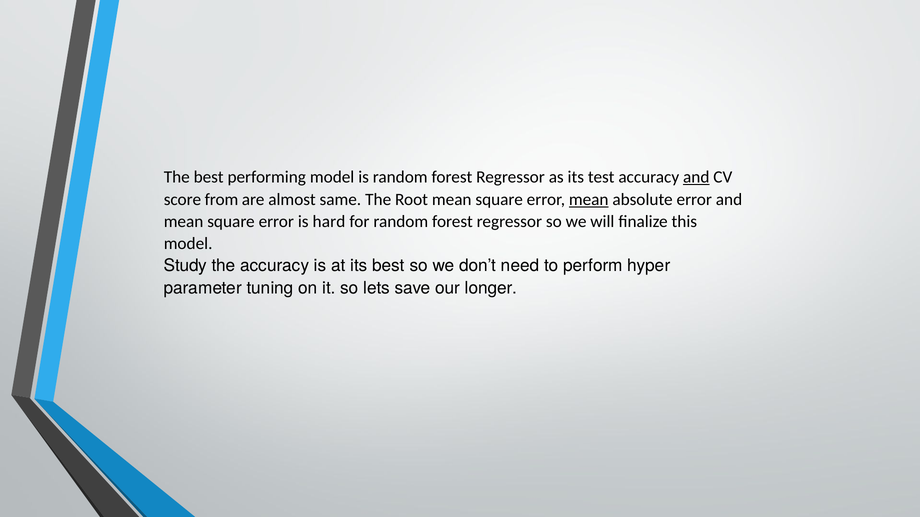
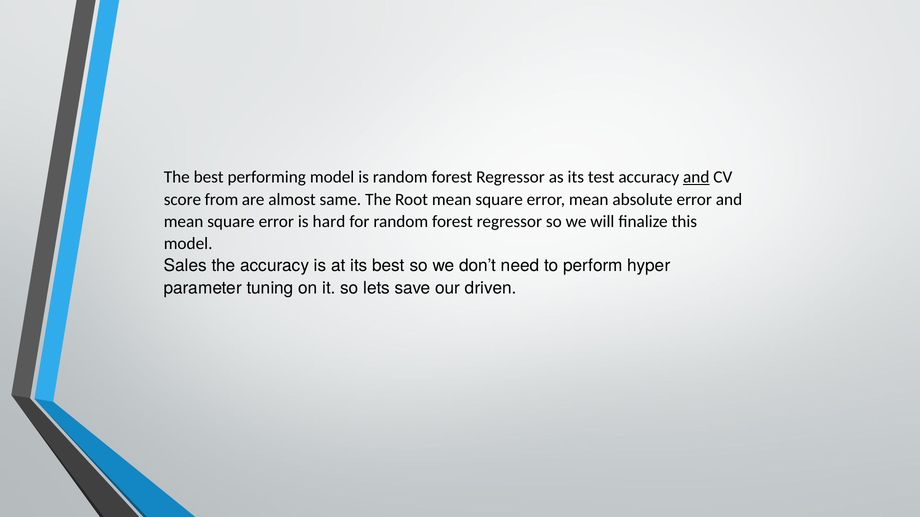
mean at (589, 200) underline: present -> none
Study: Study -> Sales
longer: longer -> driven
